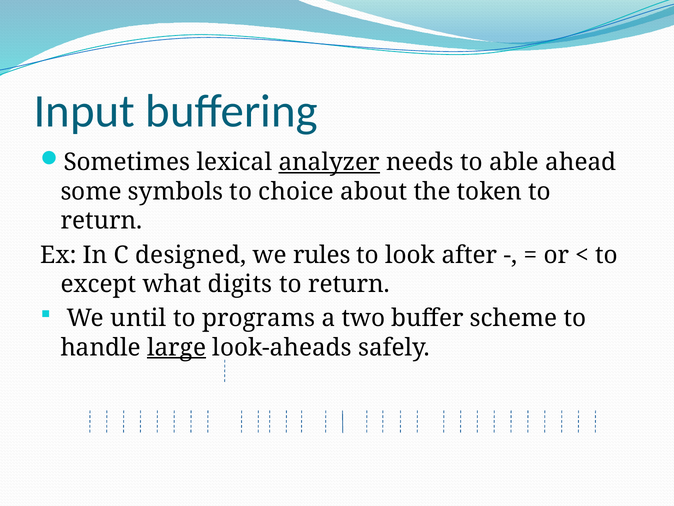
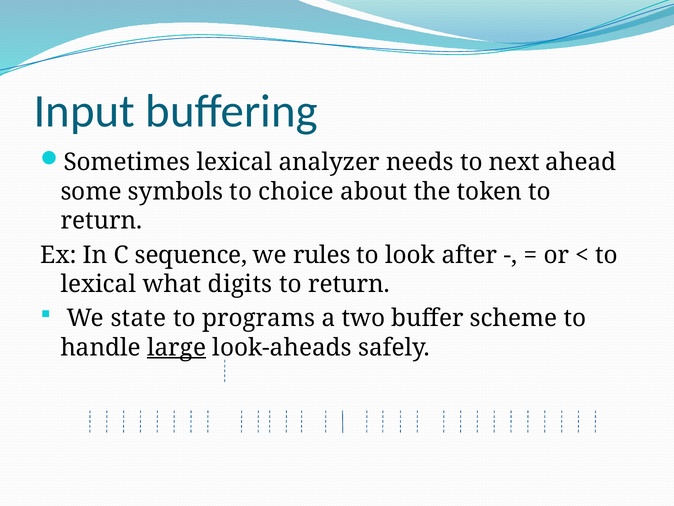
analyzer underline: present -> none
able: able -> next
designed: designed -> sequence
except at (98, 284): except -> lexical
until: until -> state
